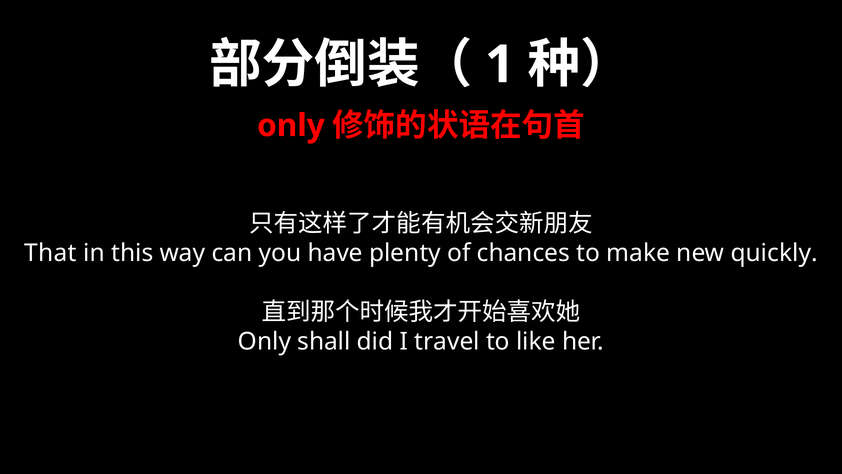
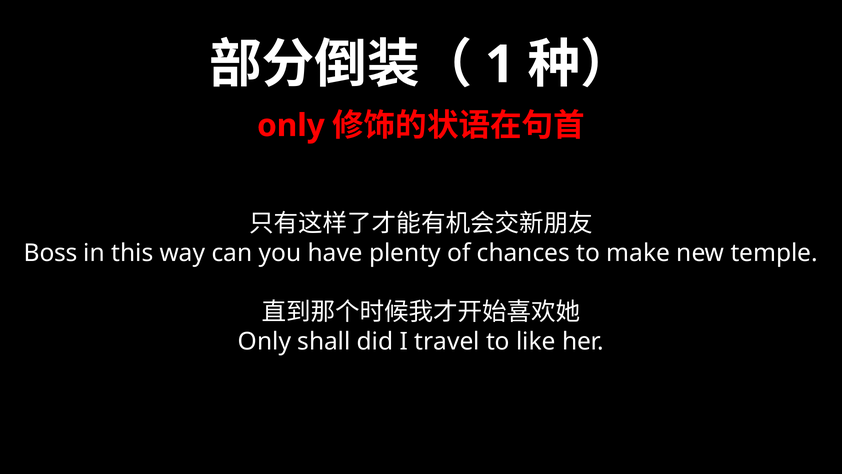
That: That -> Boss
quickly: quickly -> temple
